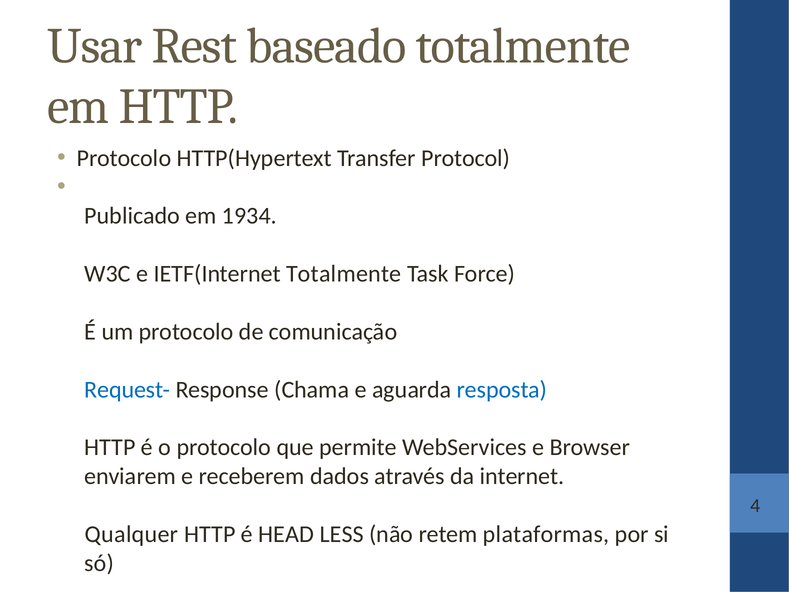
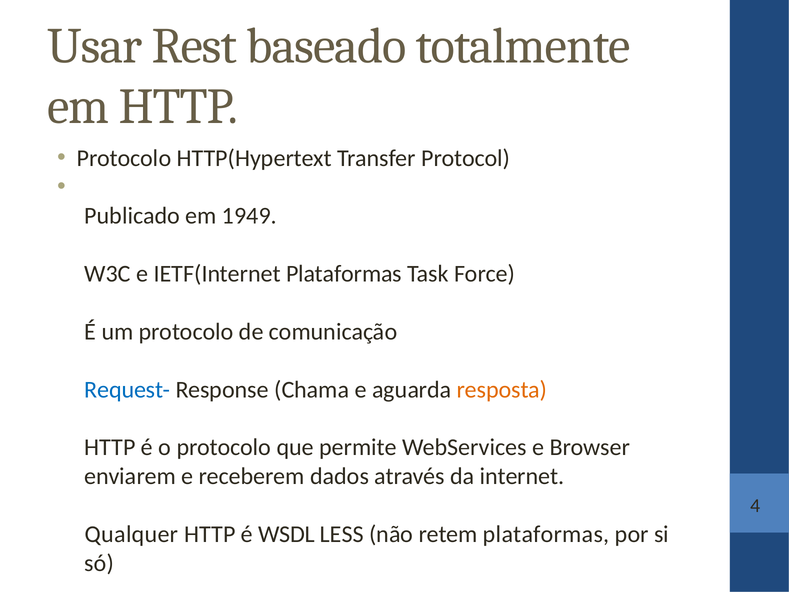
1934: 1934 -> 1949
IETF(Internet Totalmente: Totalmente -> Plataformas
resposta colour: blue -> orange
HEAD: HEAD -> WSDL
